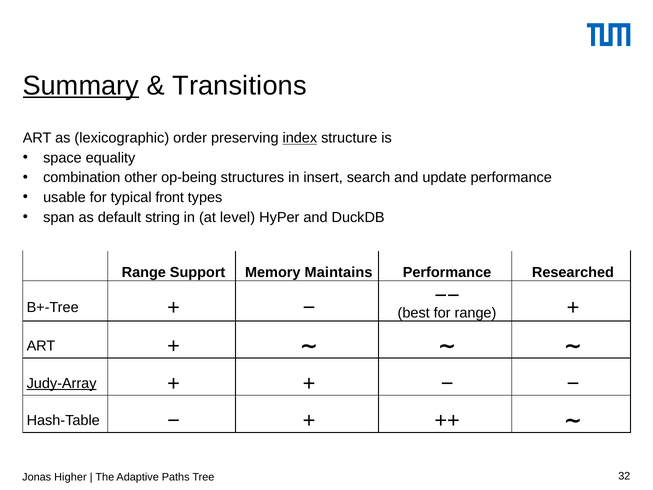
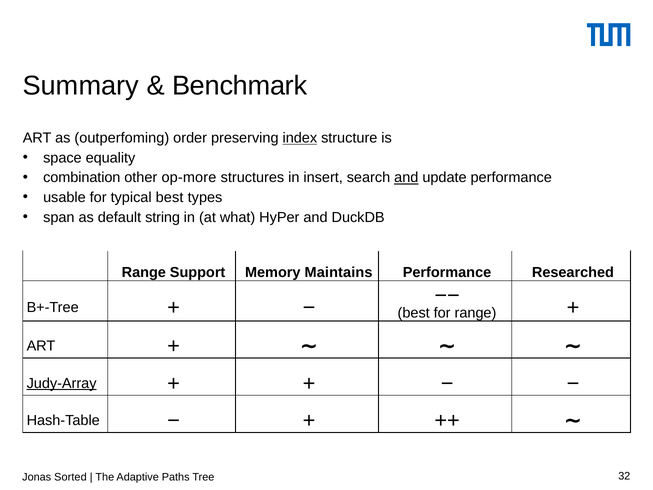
Summary underline: present -> none
Transitions: Transitions -> Benchmark
lexicographic: lexicographic -> outperfoming
op-being: op-being -> op-more
and at (406, 178) underline: none -> present
typical front: front -> best
level: level -> what
Higher: Higher -> Sorted
